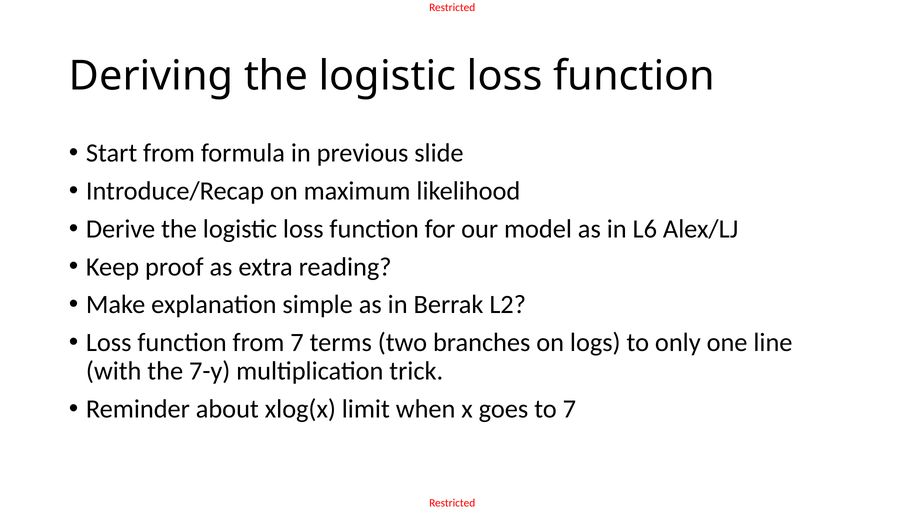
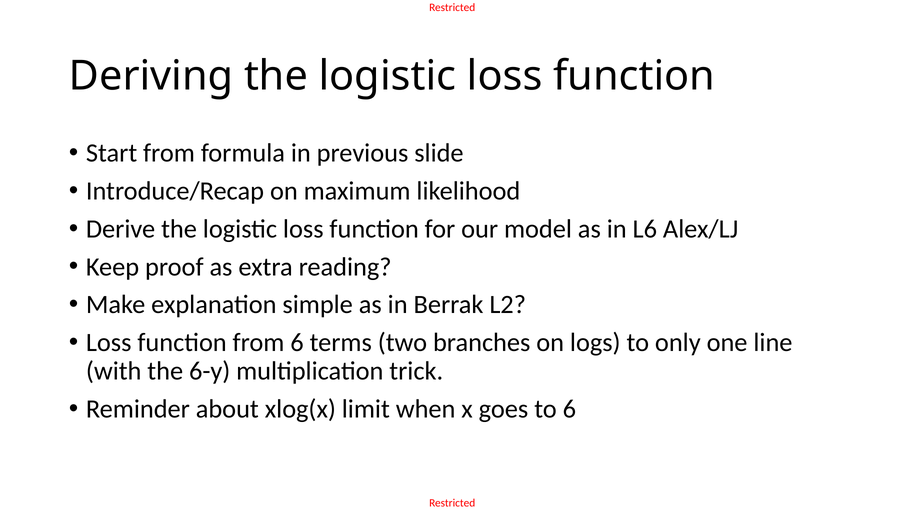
from 7: 7 -> 6
7-y: 7-y -> 6-y
to 7: 7 -> 6
